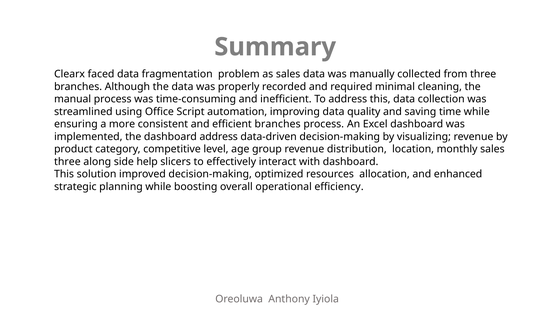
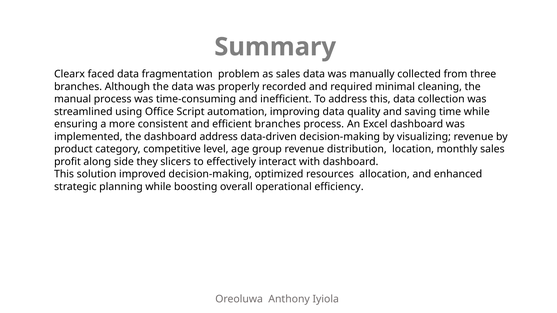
three at (67, 162): three -> profit
help: help -> they
